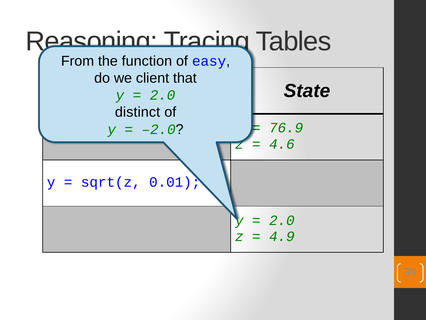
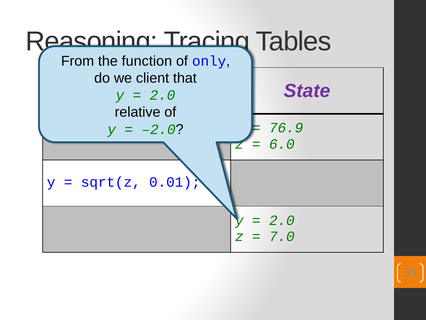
easy: easy -> only
State colour: black -> purple
distinct: distinct -> relative
4.6: 4.6 -> 6.0
4.9: 4.9 -> 7.0
